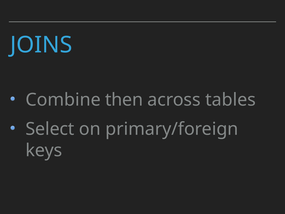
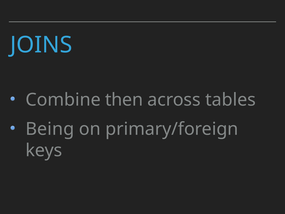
Select: Select -> Being
